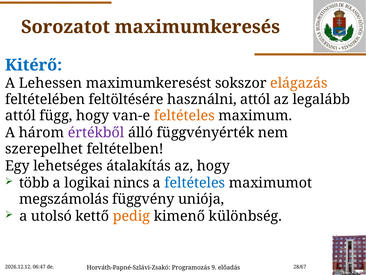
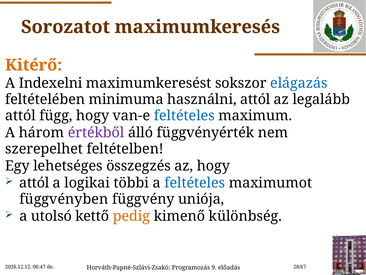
Kitérő colour: blue -> orange
Lehessen: Lehessen -> Indexelni
elágazás colour: orange -> blue
feltöltésére: feltöltésére -> minimuma
feltételes at (184, 116) colour: orange -> blue
átalakítás: átalakítás -> összegzés
több at (34, 183): több -> attól
nincs: nincs -> többi
megszámolás: megszámolás -> függvényben
